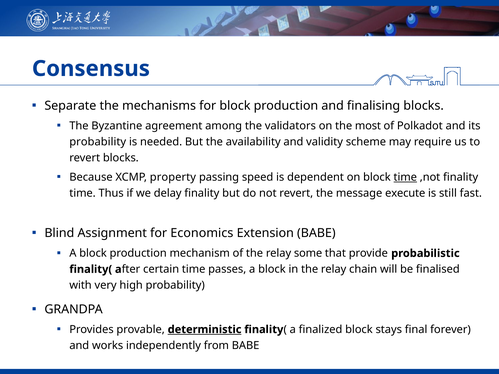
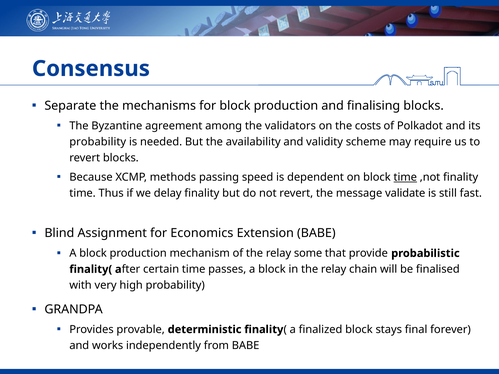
most: most -> costs
property: property -> methods
execute: execute -> validate
deterministic underline: present -> none
